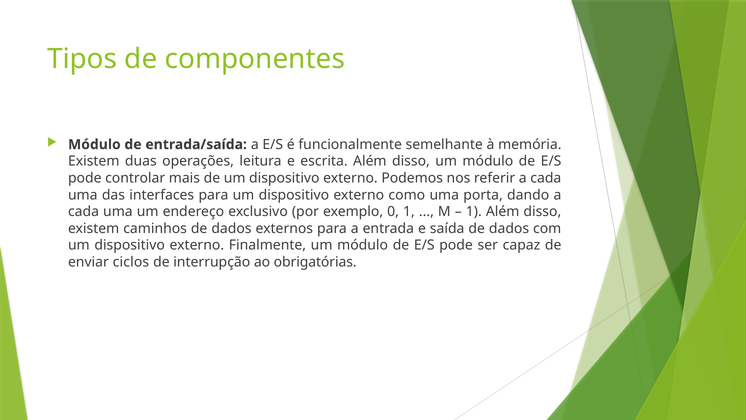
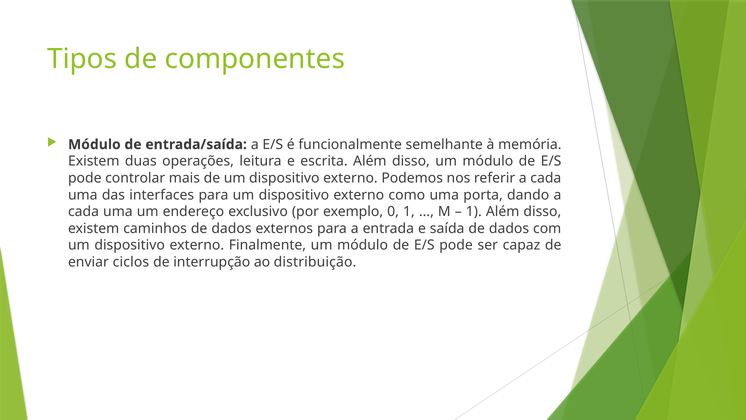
obrigatórias: obrigatórias -> distribuição
